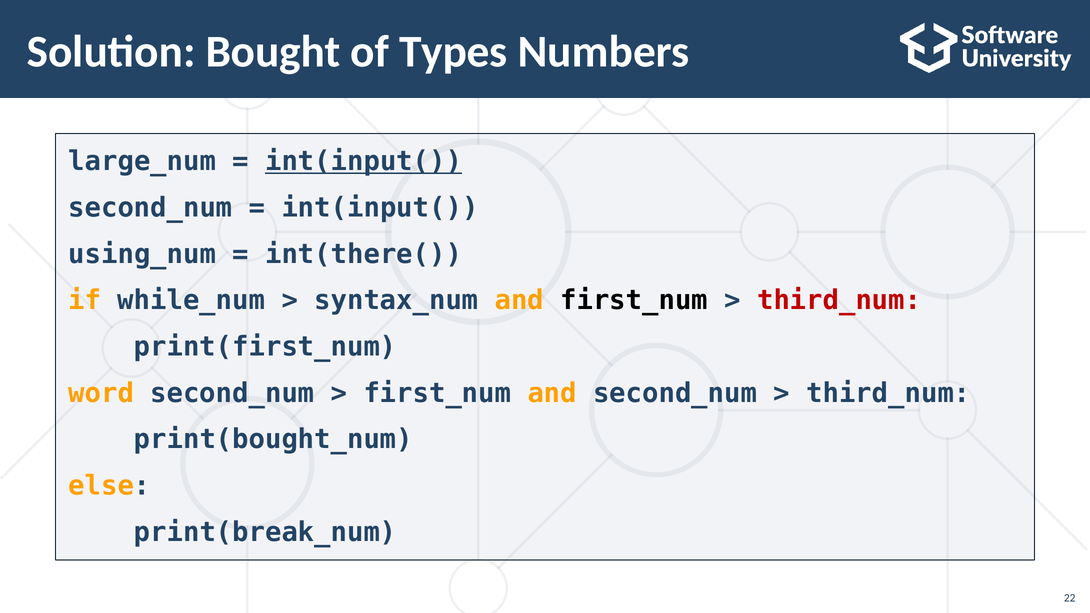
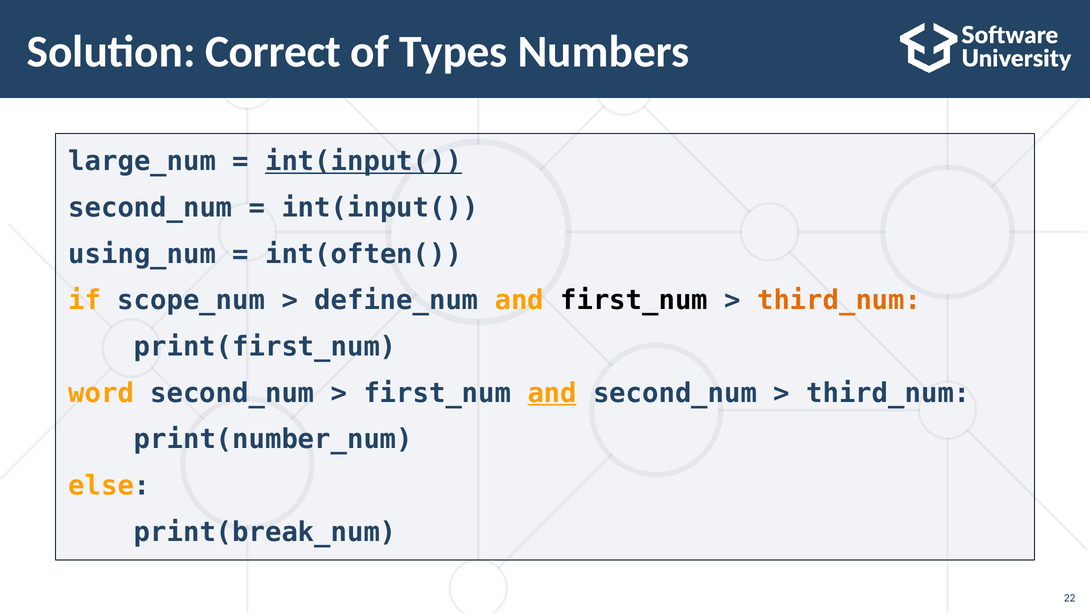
Bought: Bought -> Correct
int(there(: int(there( -> int(often(
while_num: while_num -> scope_num
syntax_num: syntax_num -> define_num
third_num at (839, 301) colour: red -> orange
and at (552, 393) underline: none -> present
print(bought_num: print(bought_num -> print(number_num
